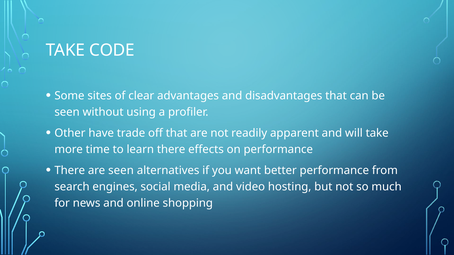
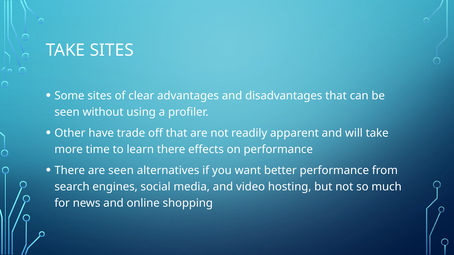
TAKE CODE: CODE -> SITES
